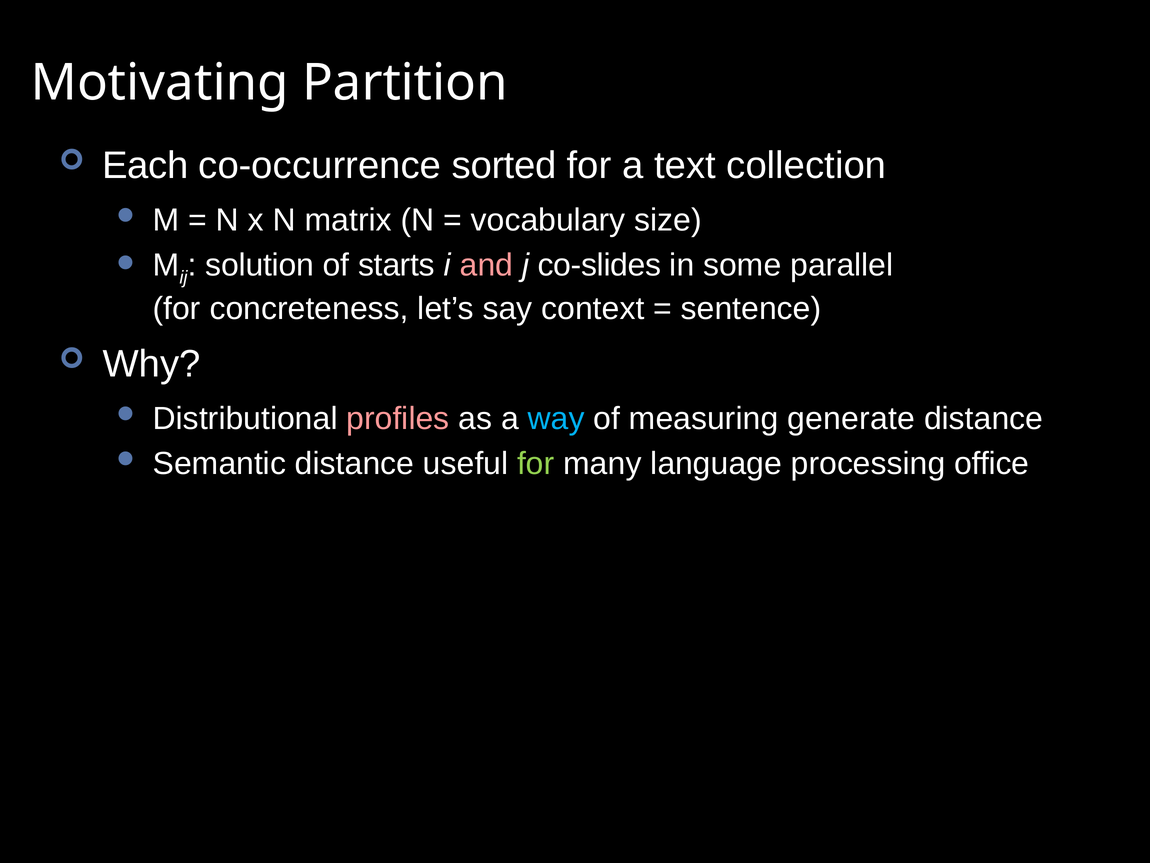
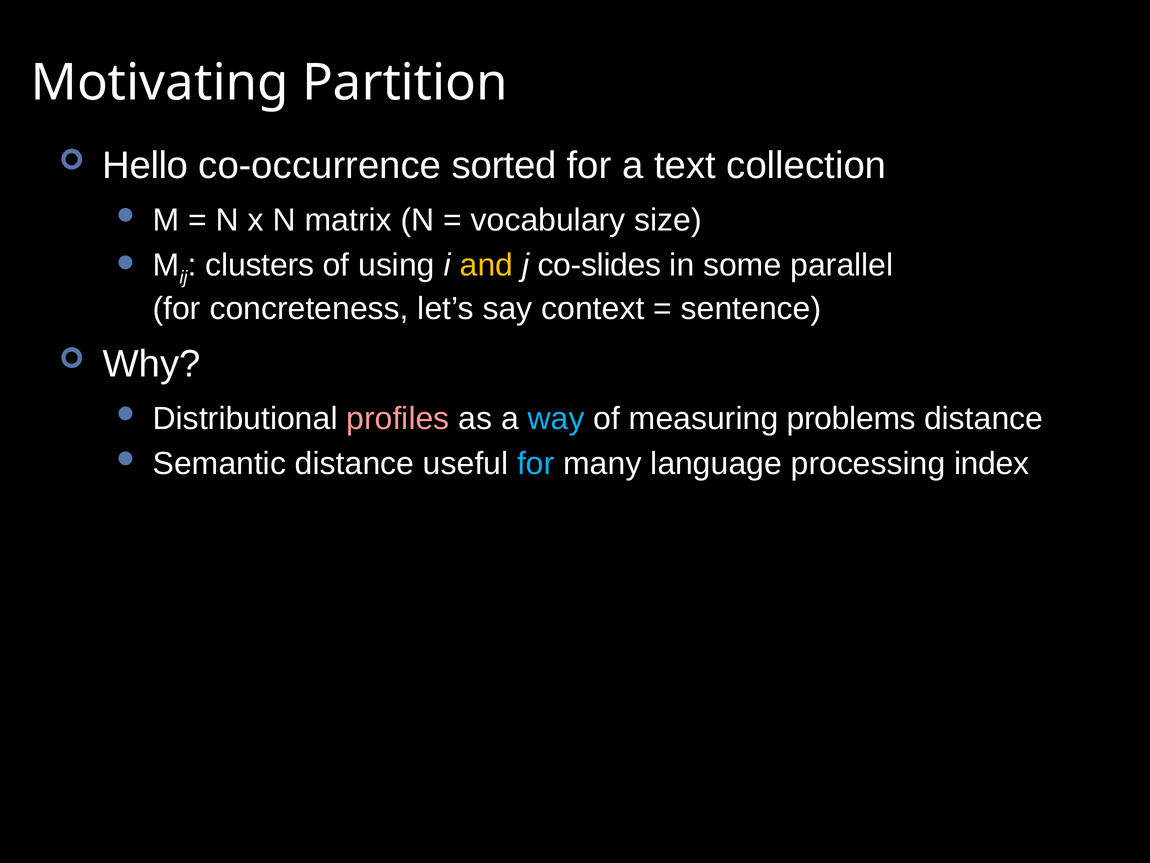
Each: Each -> Hello
solution: solution -> clusters
starts: starts -> using
and colour: pink -> yellow
generate: generate -> problems
for at (536, 463) colour: light green -> light blue
office: office -> index
